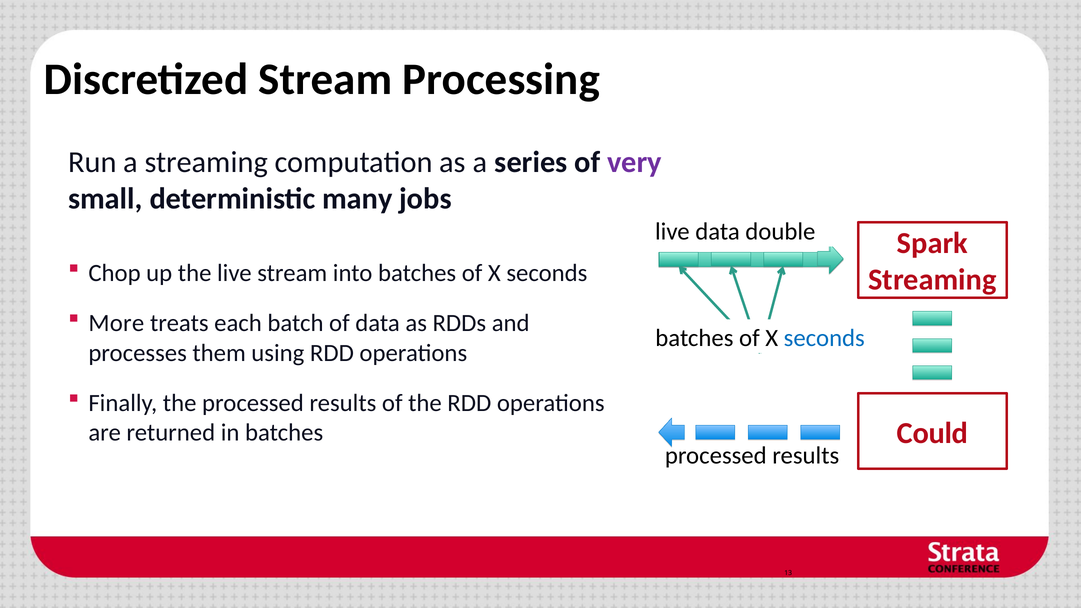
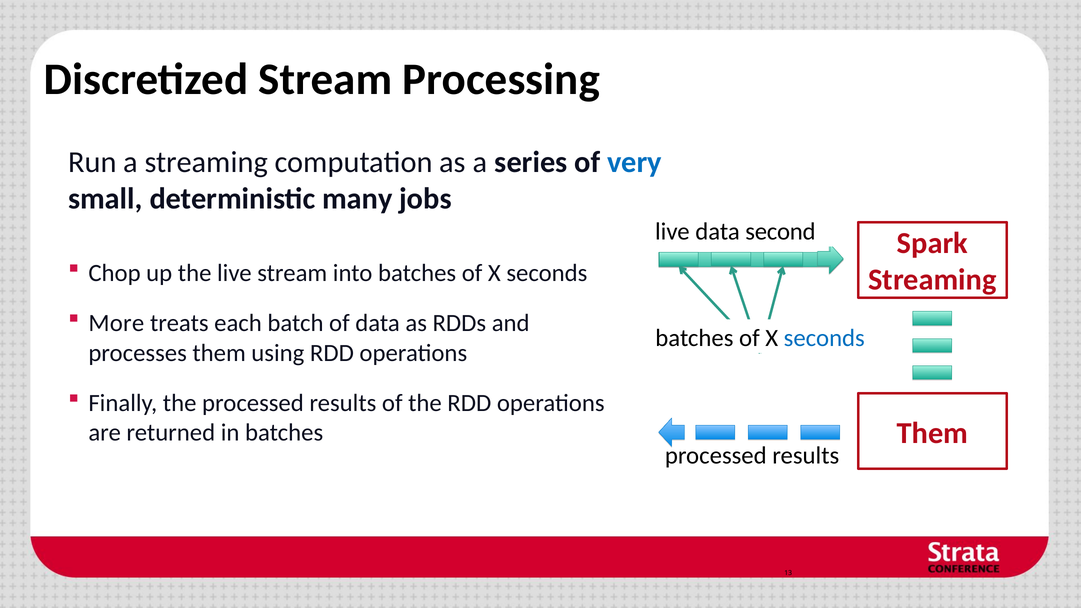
very colour: purple -> blue
double: double -> second
Could at (933, 433): Could -> Them
